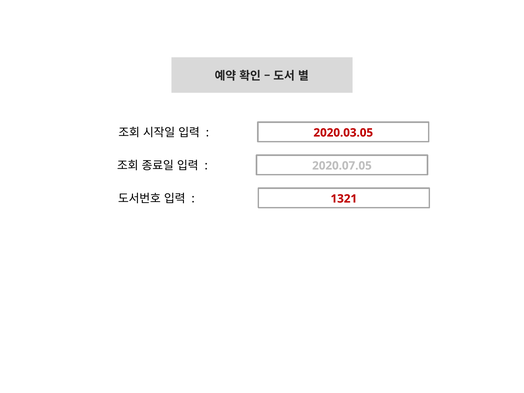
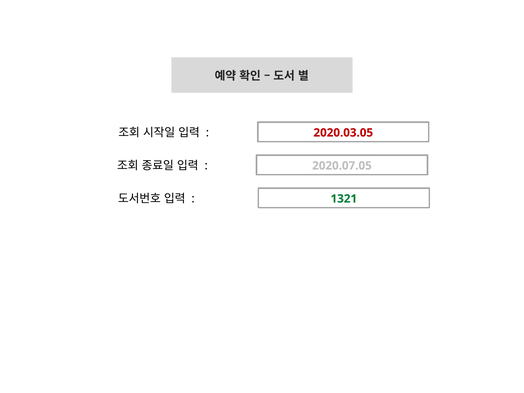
1321 colour: red -> green
